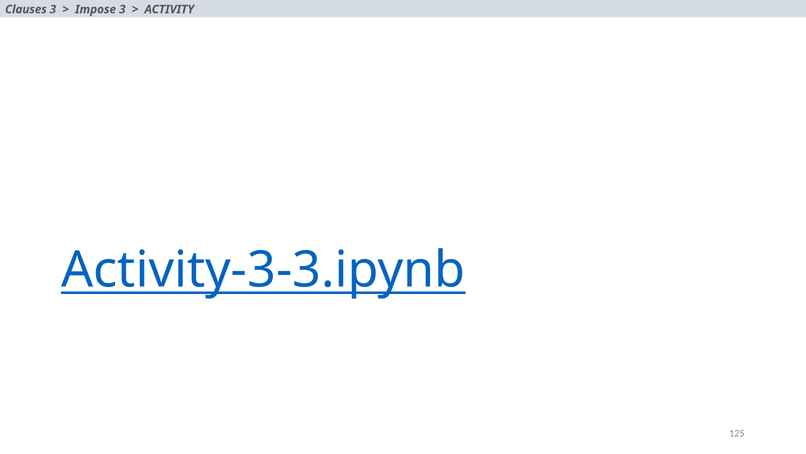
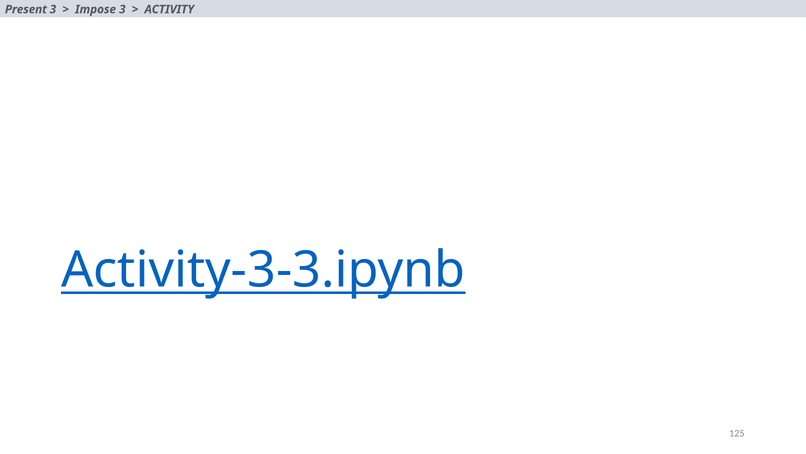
Clauses: Clauses -> Present
